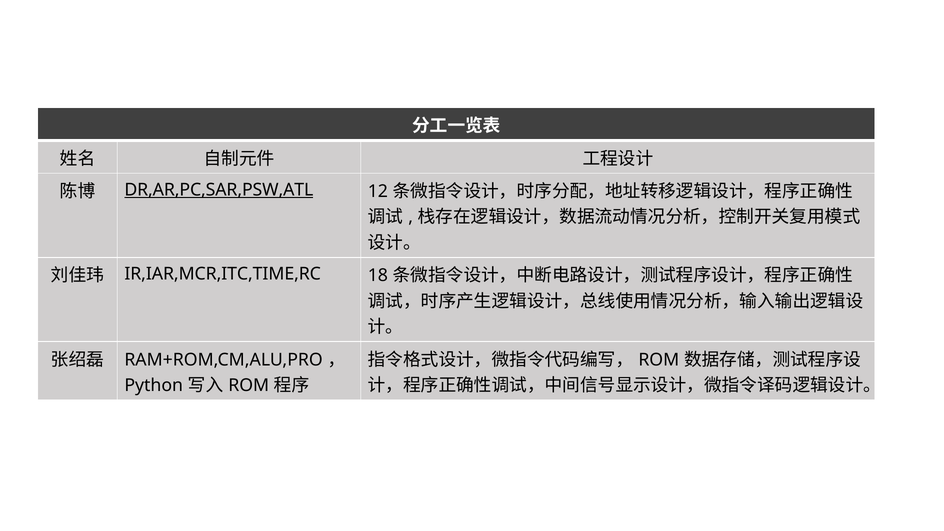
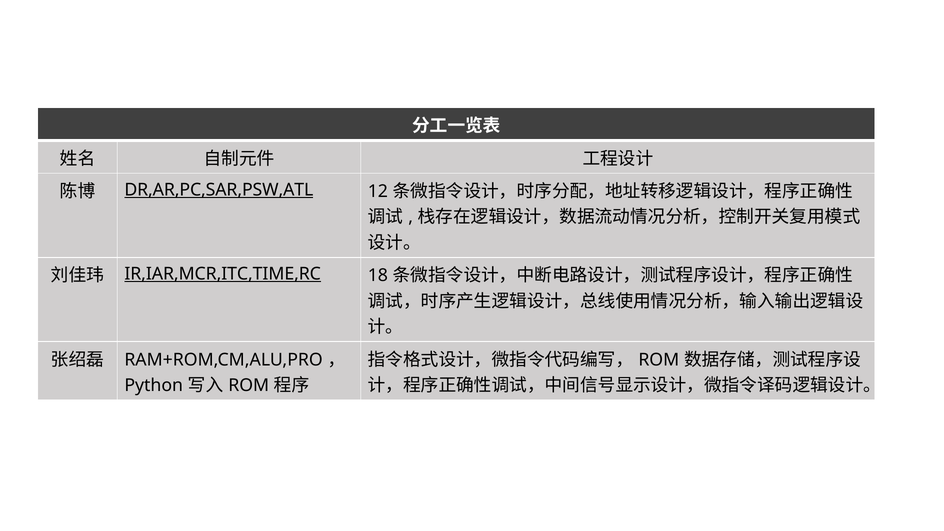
IR,IAR,MCR,ITC,TIME,RC underline: none -> present
